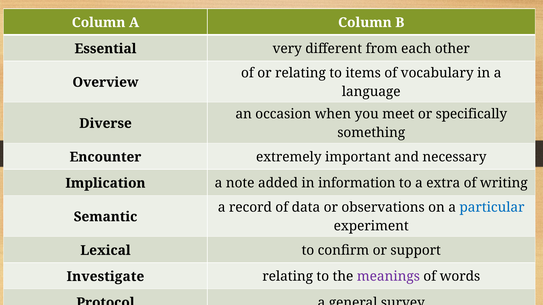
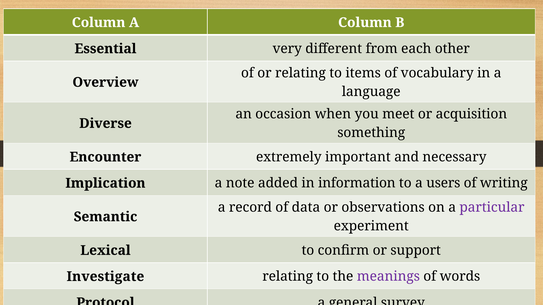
specifically: specifically -> acquisition
extra: extra -> users
particular colour: blue -> purple
